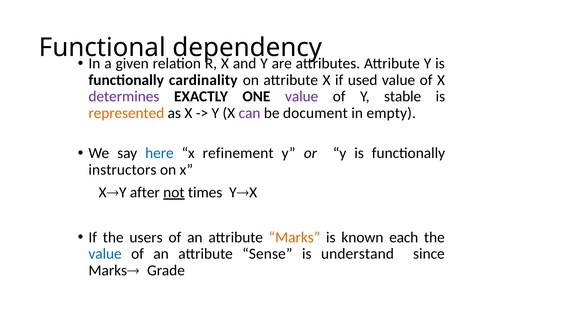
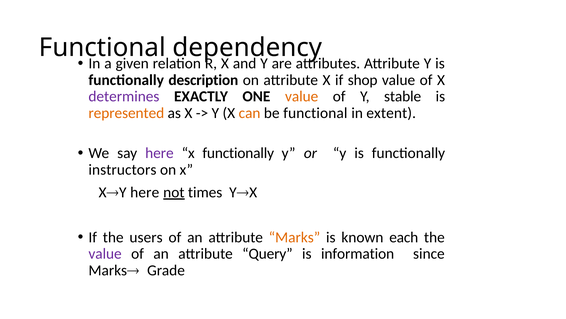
cardinality: cardinality -> description
used: used -> shop
value at (302, 96) colour: purple -> orange
can colour: purple -> orange
be document: document -> functional
empty: empty -> extent
here at (159, 153) colour: blue -> purple
x refinement: refinement -> functionally
XY after: after -> here
value at (105, 253) colour: blue -> purple
Sense: Sense -> Query
understand: understand -> information
